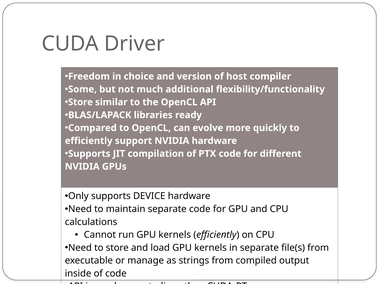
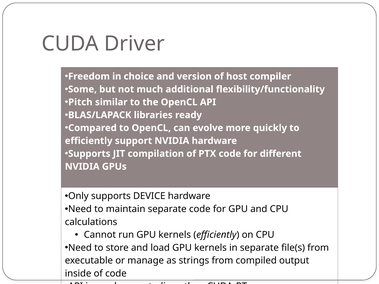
Store at (80, 102): Store -> Pitch
